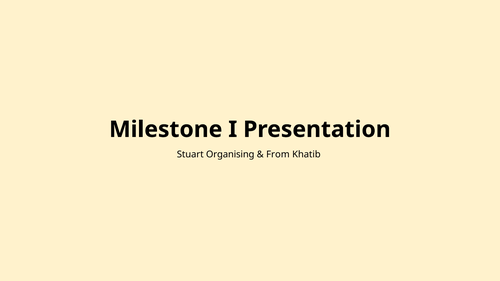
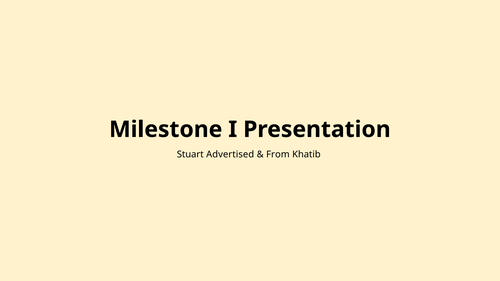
Organising: Organising -> Advertised
